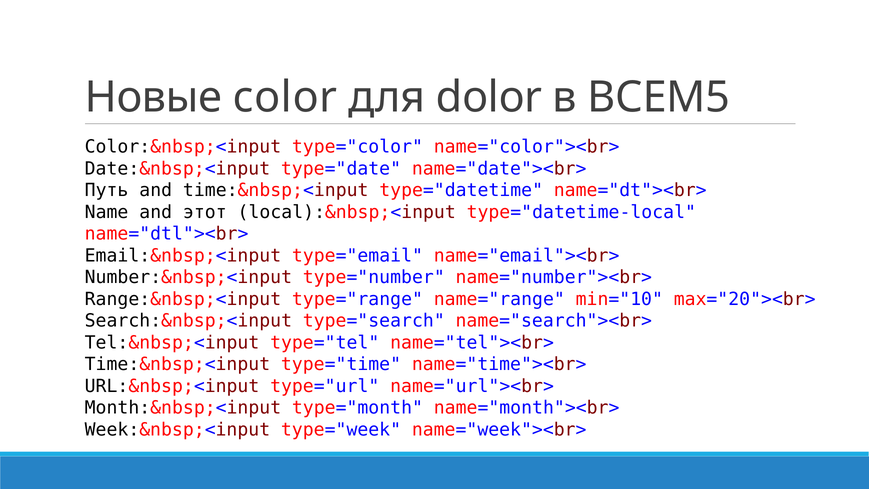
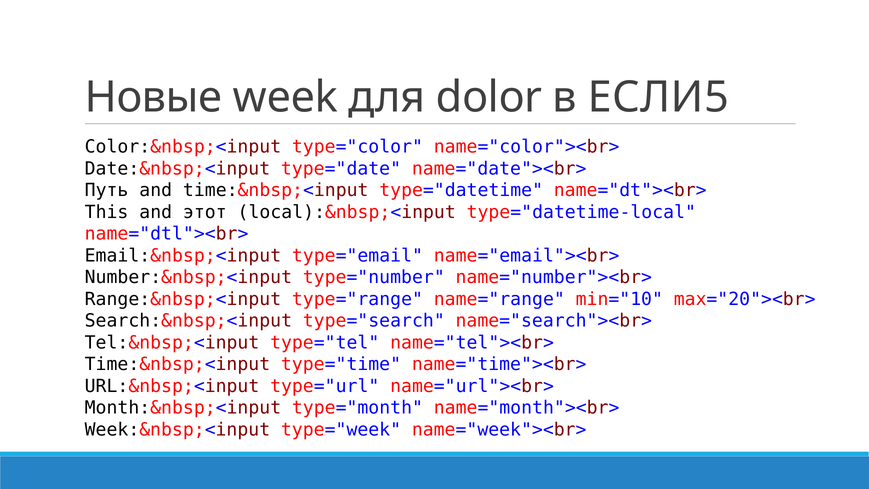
color: color -> week
ВСЕМ5: ВСЕМ5 -> ЕСЛИ5
Name: Name -> This
